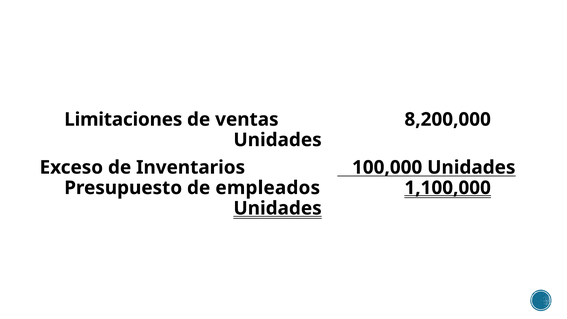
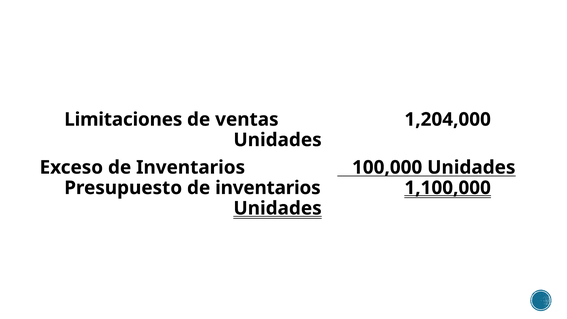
8,200,000: 8,200,000 -> 1,204,000
Presupuesto de empleados: empleados -> inventarios
